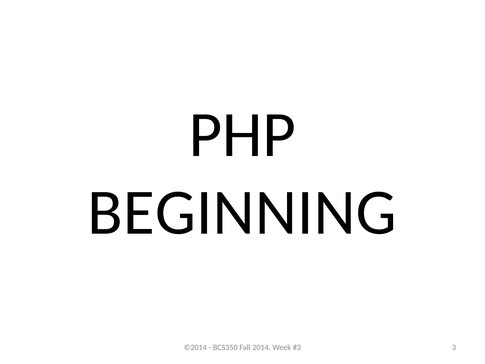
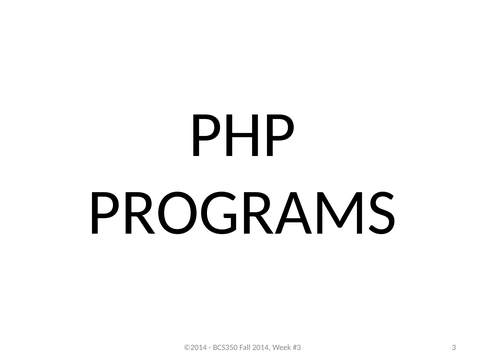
BEGINNING: BEGINNING -> PROGRAMS
